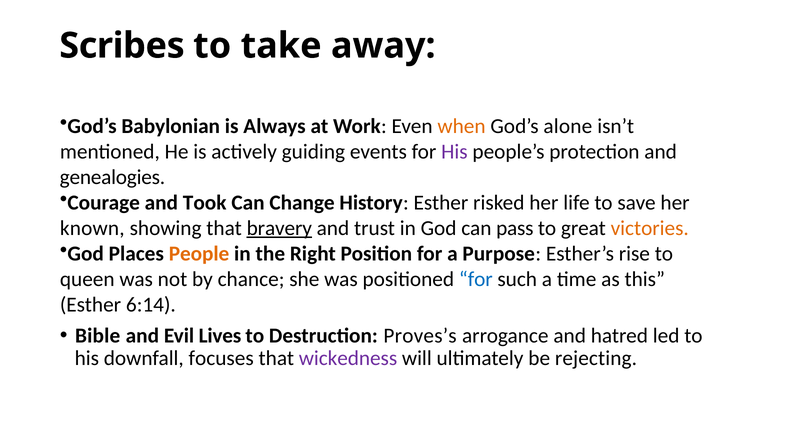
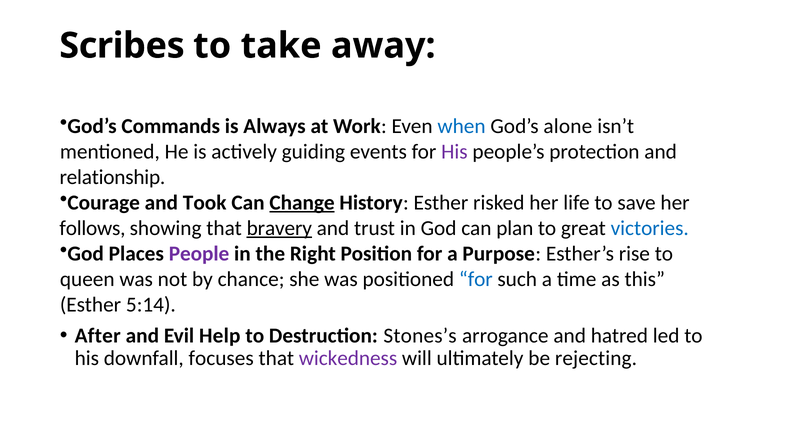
Babylonian: Babylonian -> Commands
when colour: orange -> blue
genealogies: genealogies -> relationship
Change underline: none -> present
known: known -> follows
pass: pass -> plan
victories colour: orange -> blue
People colour: orange -> purple
6:14: 6:14 -> 5:14
Bible: Bible -> After
Lives: Lives -> Help
Proves’s: Proves’s -> Stones’s
